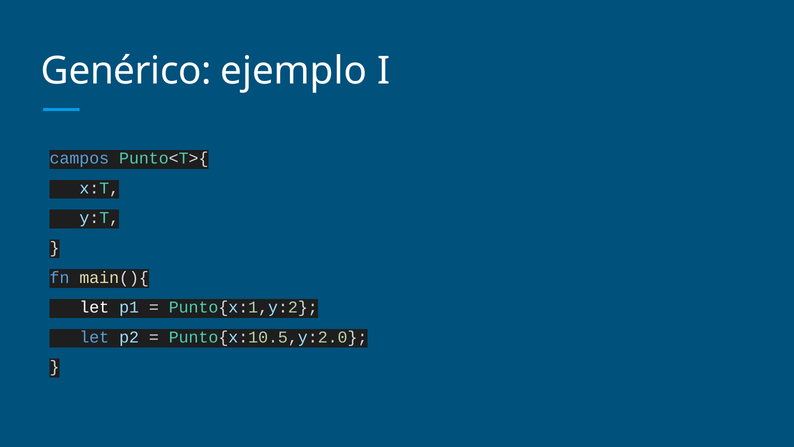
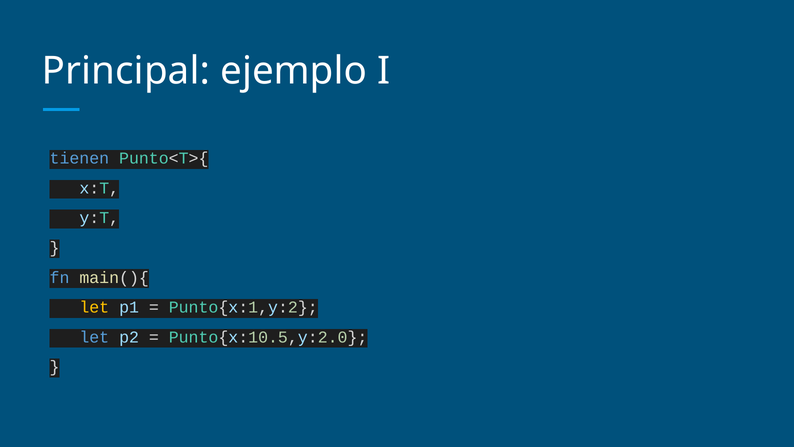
Genérico: Genérico -> Principal
campos: campos -> tienen
let at (94, 307) colour: white -> yellow
